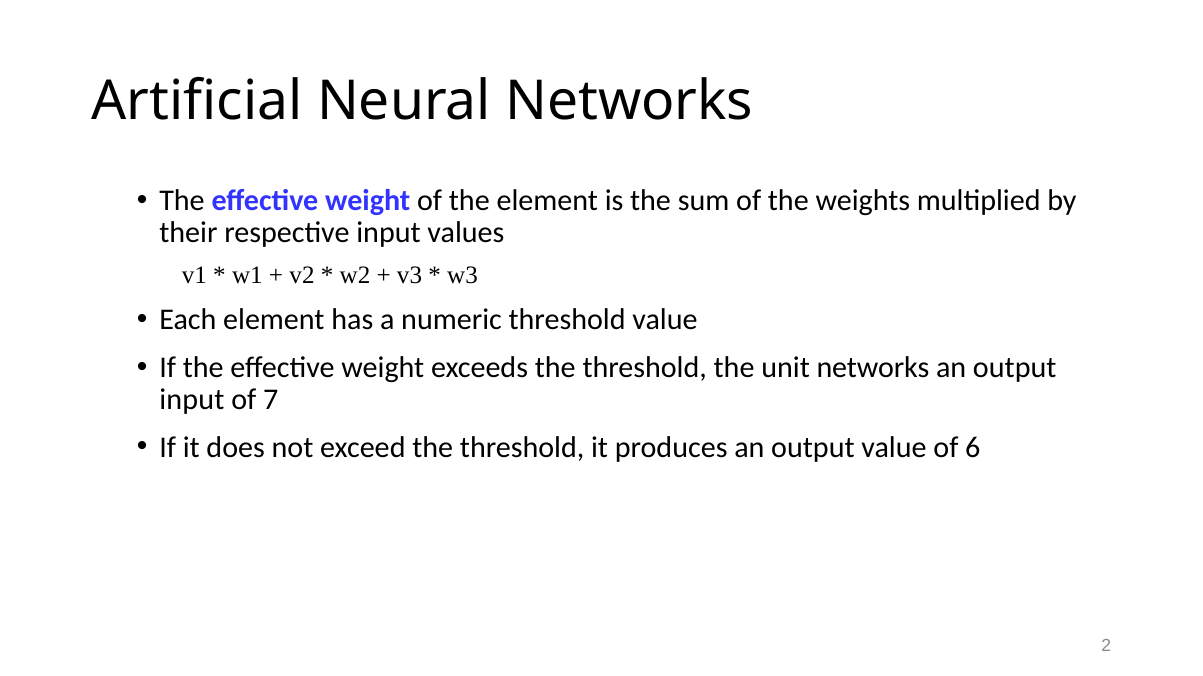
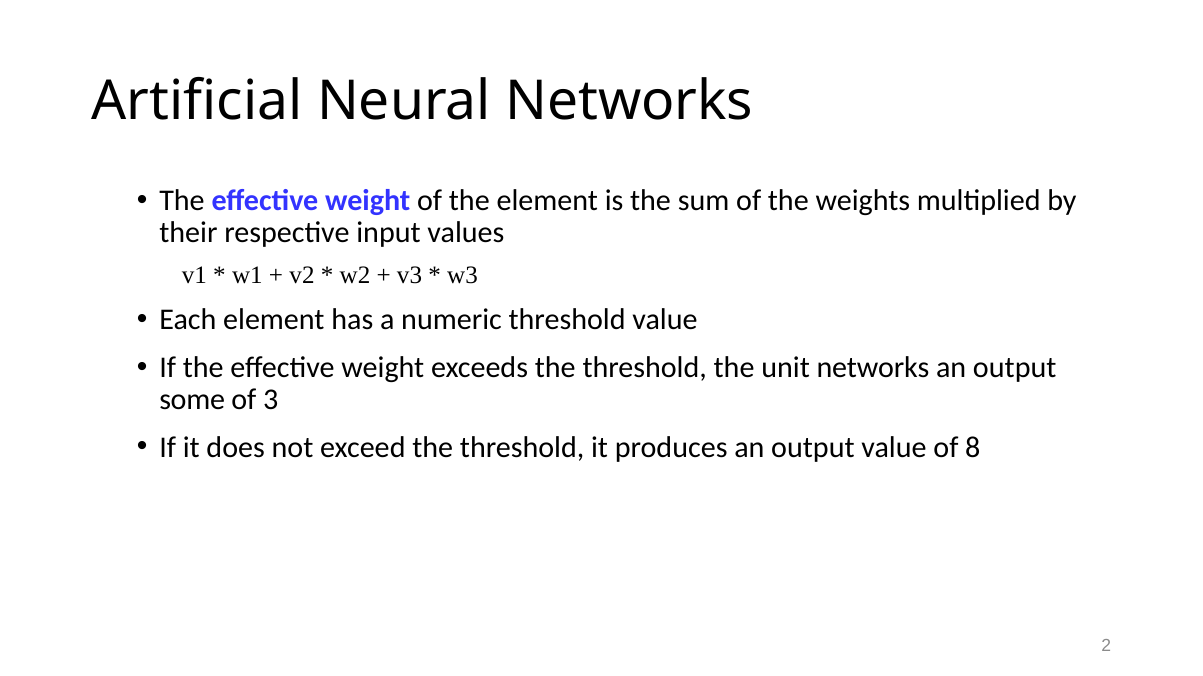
input at (192, 400): input -> some
7: 7 -> 3
6: 6 -> 8
